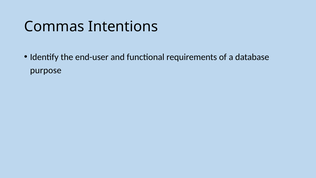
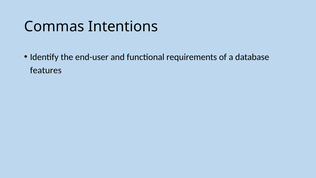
purpose: purpose -> features
